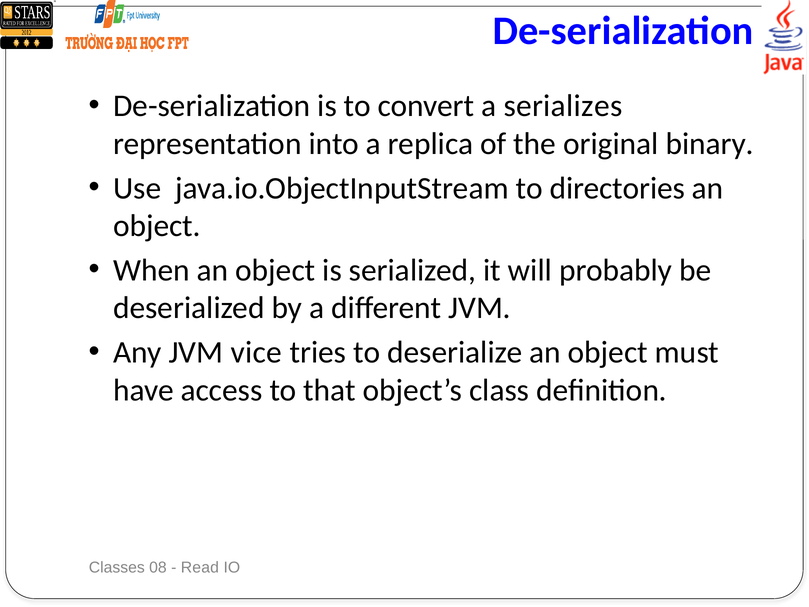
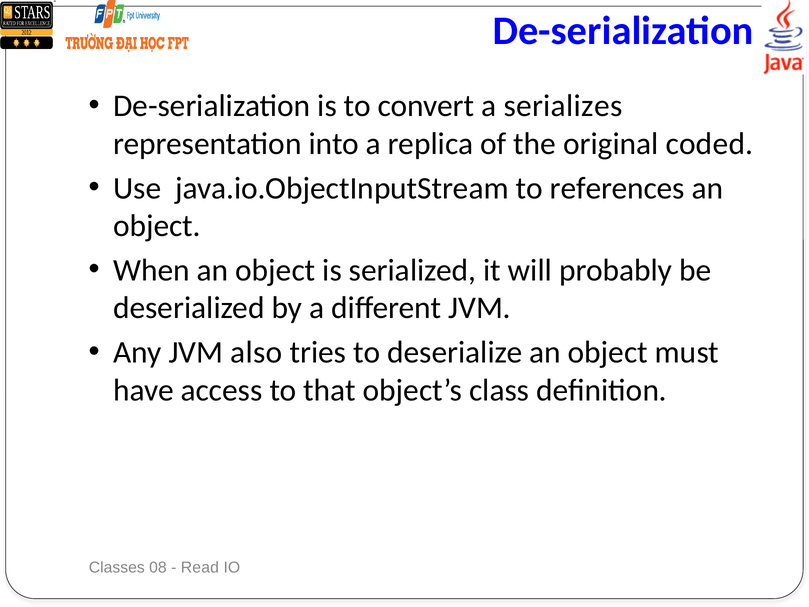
binary: binary -> coded
directories: directories -> references
vice: vice -> also
